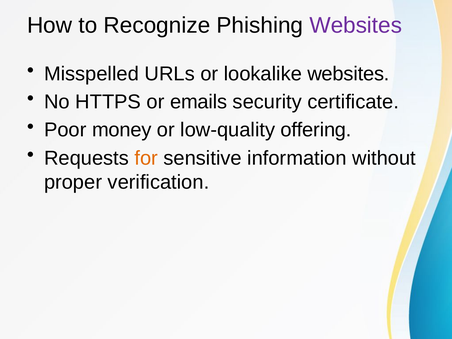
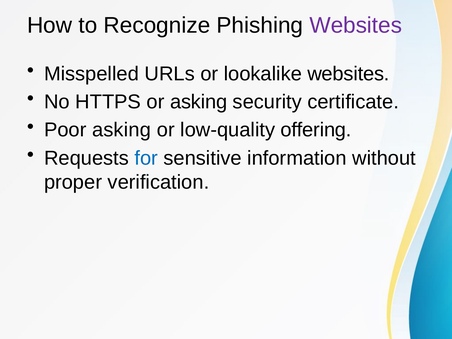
or emails: emails -> asking
Poor money: money -> asking
for colour: orange -> blue
